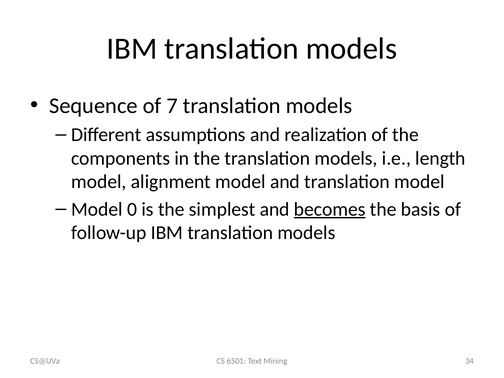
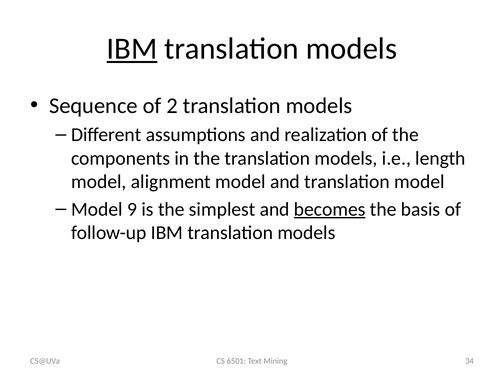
IBM at (132, 49) underline: none -> present
7: 7 -> 2
0: 0 -> 9
